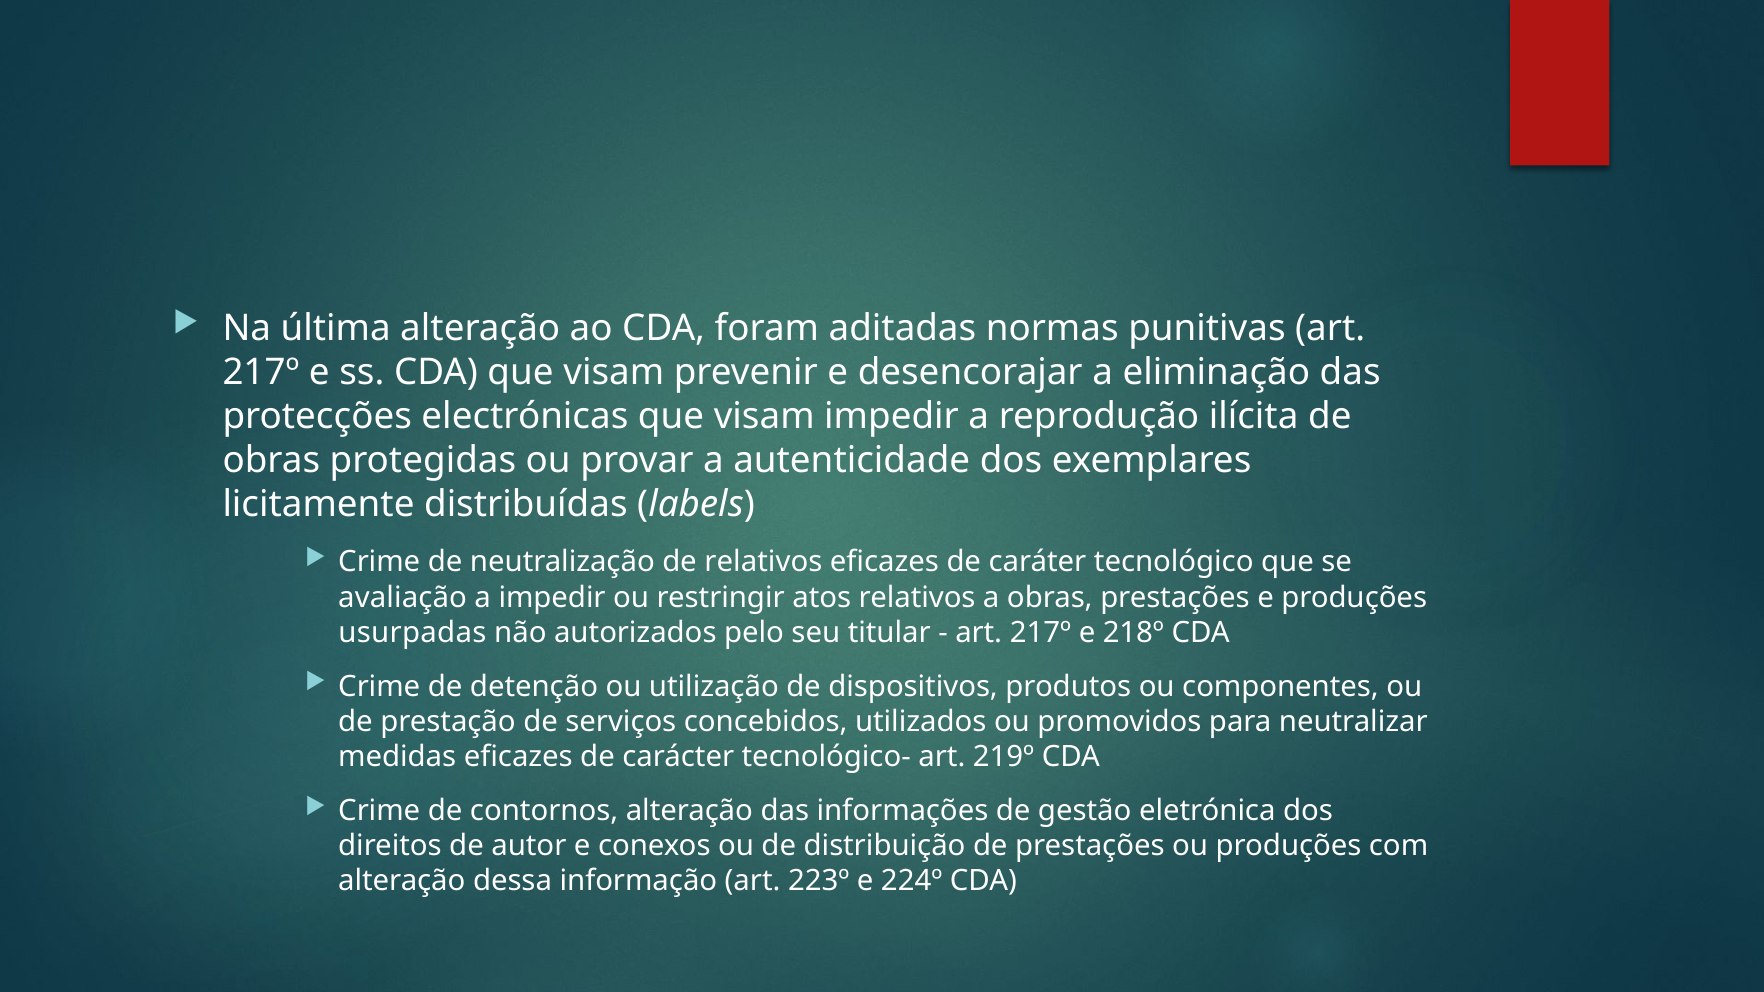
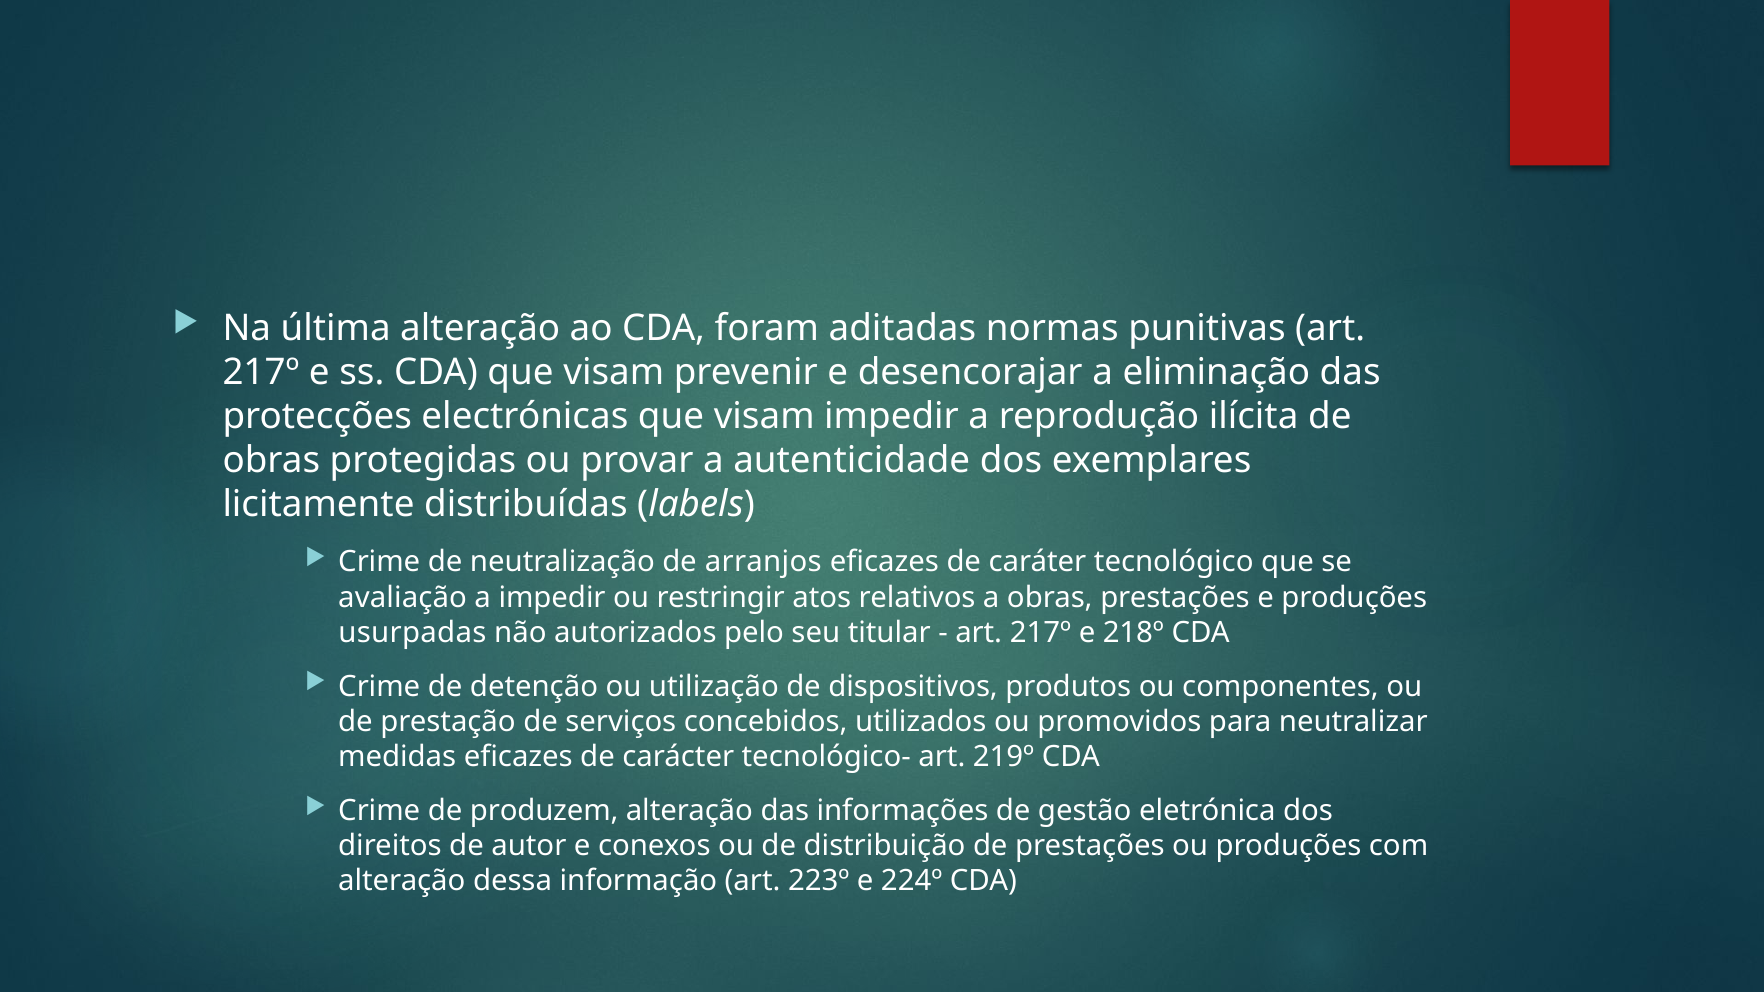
de relativos: relativos -> arranjos
contornos: contornos -> produzem
